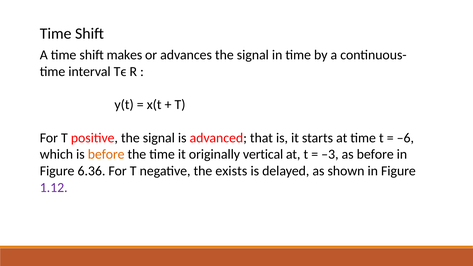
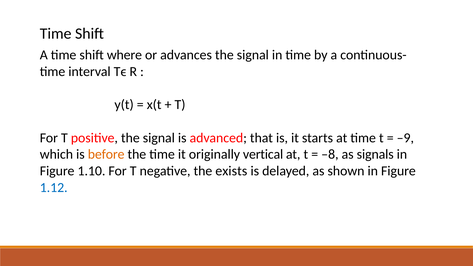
makes: makes -> where
–6: –6 -> –9
–3: –3 -> –8
as before: before -> signals
6.36: 6.36 -> 1.10
1.12 colour: purple -> blue
